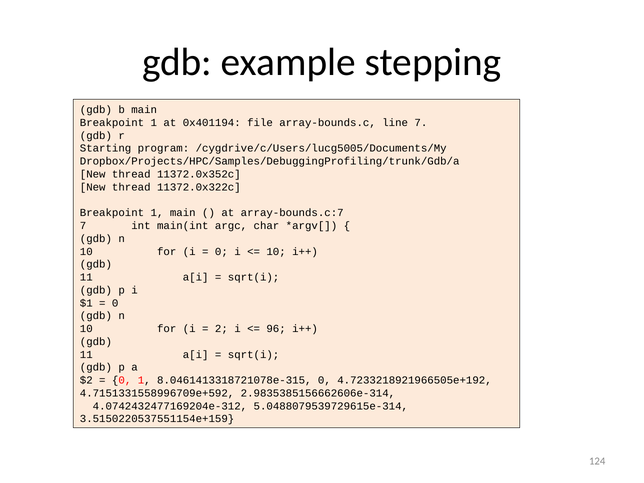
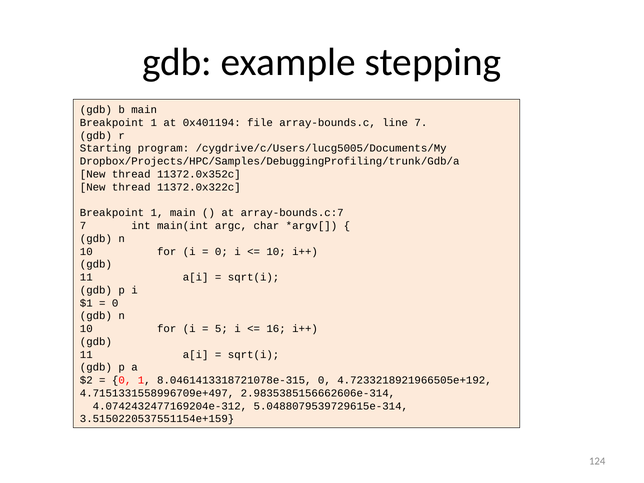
2: 2 -> 5
96: 96 -> 16
4.7151331558996709e+592: 4.7151331558996709e+592 -> 4.7151331558996709e+497
